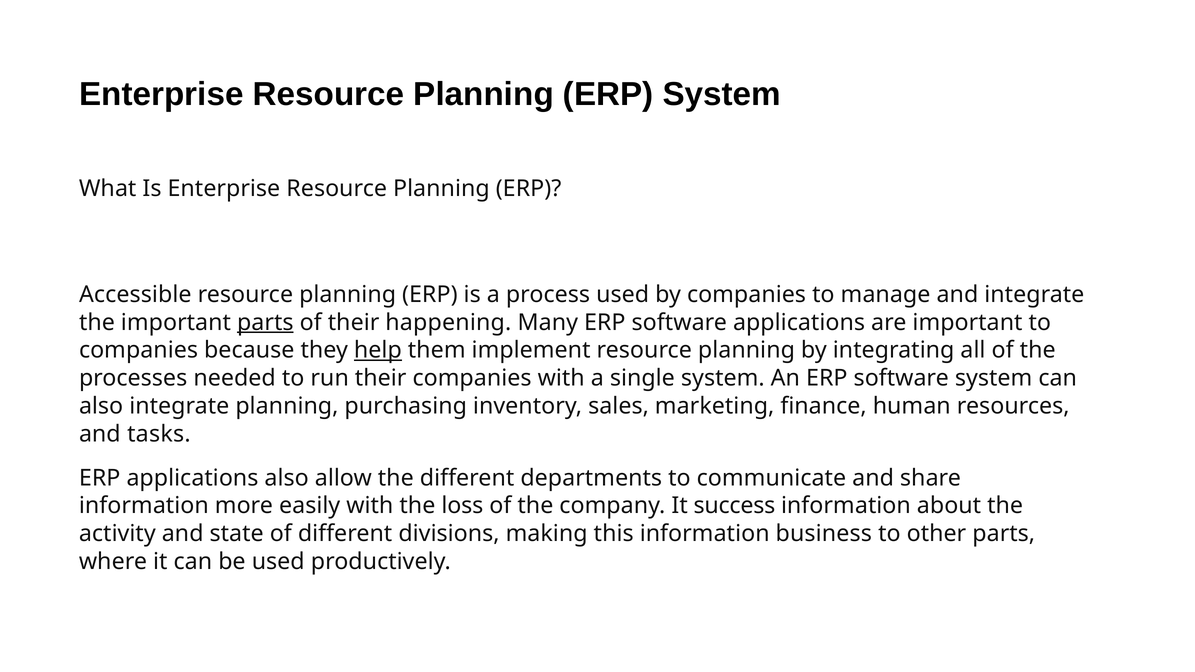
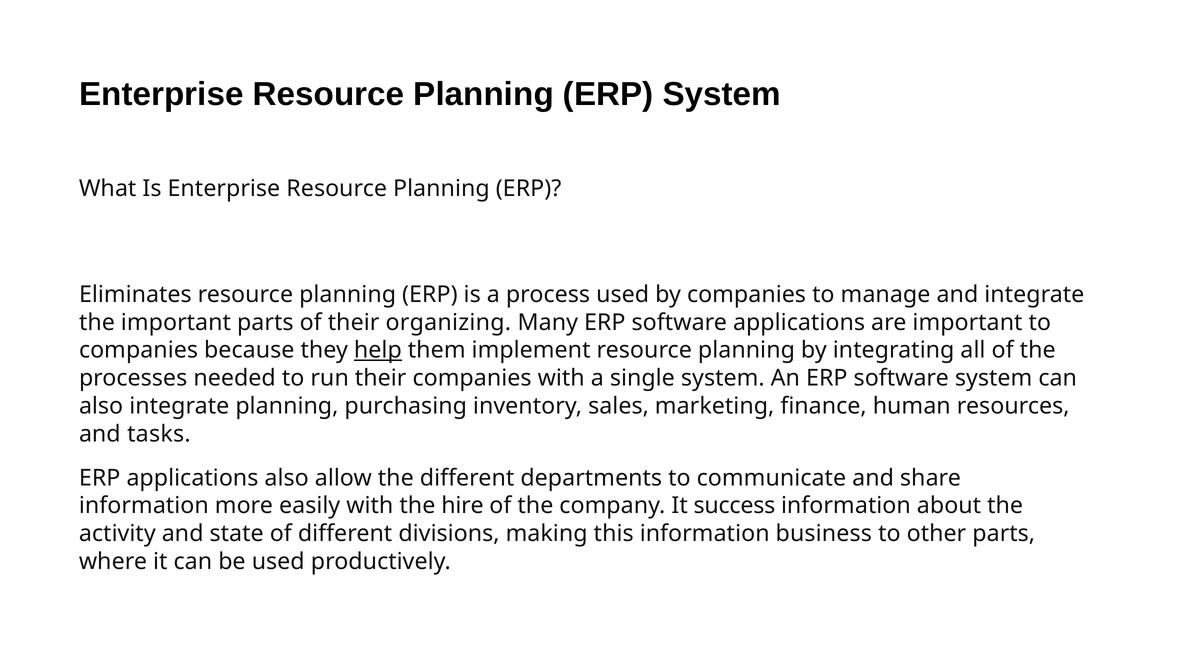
Accessible: Accessible -> Eliminates
parts at (265, 322) underline: present -> none
happening: happening -> organizing
loss: loss -> hire
